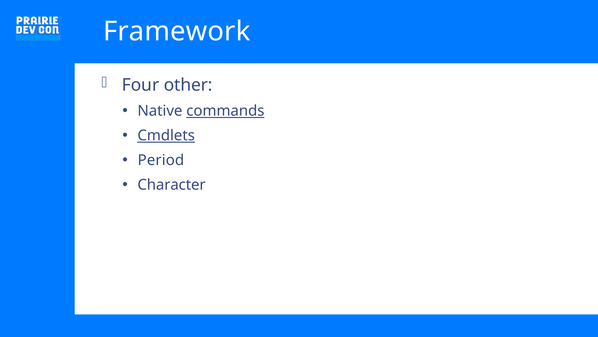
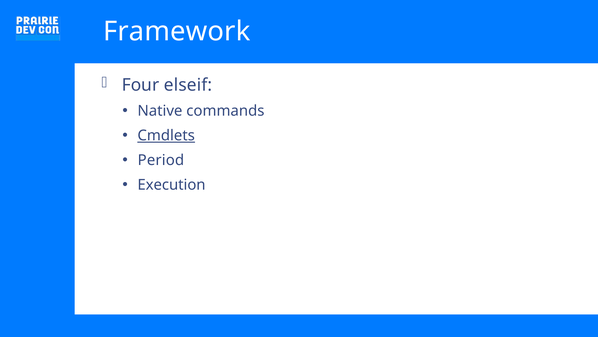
other: other -> elseif
commands underline: present -> none
Character: Character -> Execution
